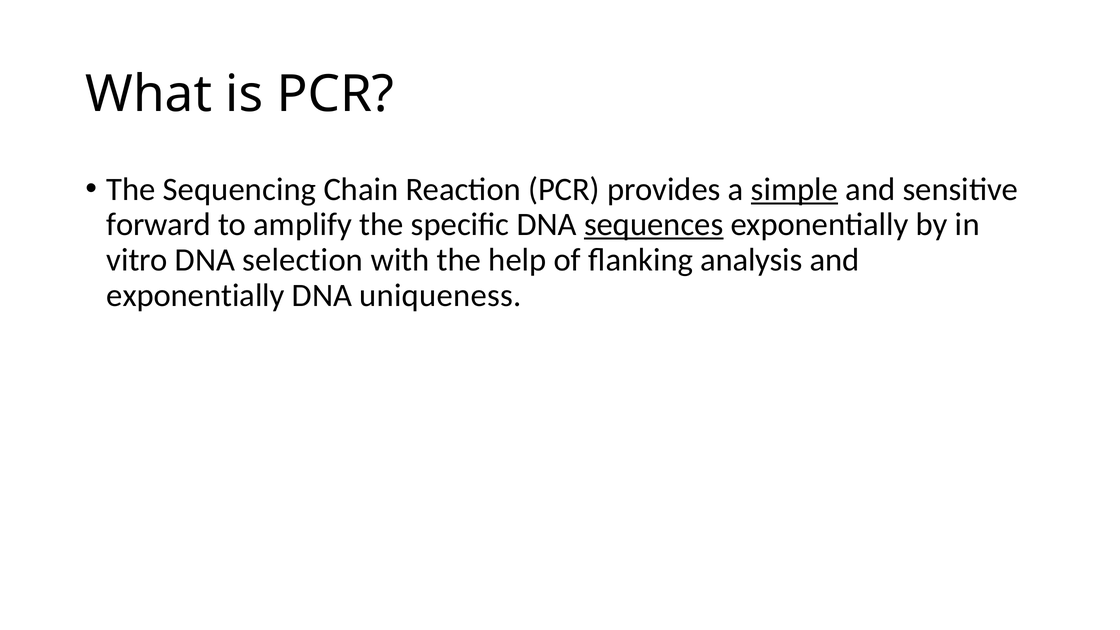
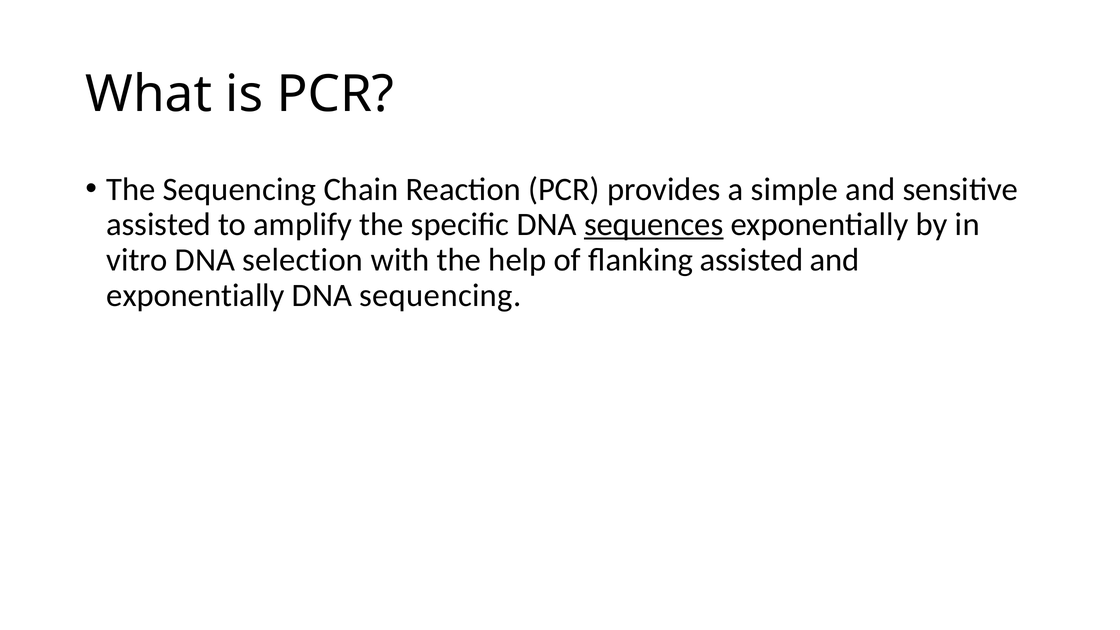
simple underline: present -> none
forward at (159, 225): forward -> assisted
flanking analysis: analysis -> assisted
DNA uniqueness: uniqueness -> sequencing
